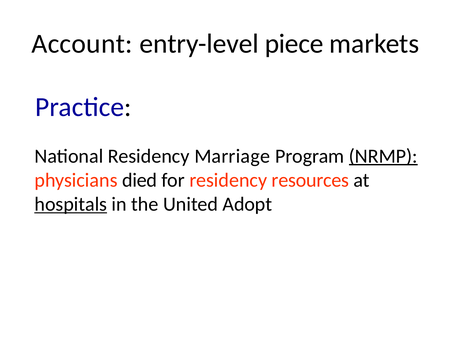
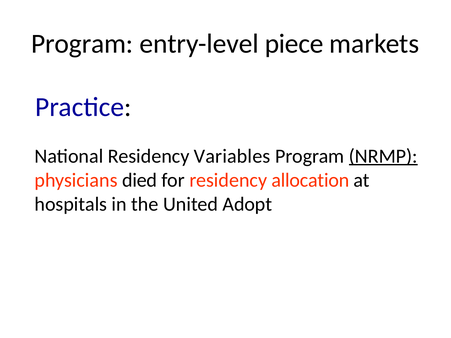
Account at (82, 44): Account -> Program
Marriage: Marriage -> Variables
resources: resources -> allocation
hospitals underline: present -> none
